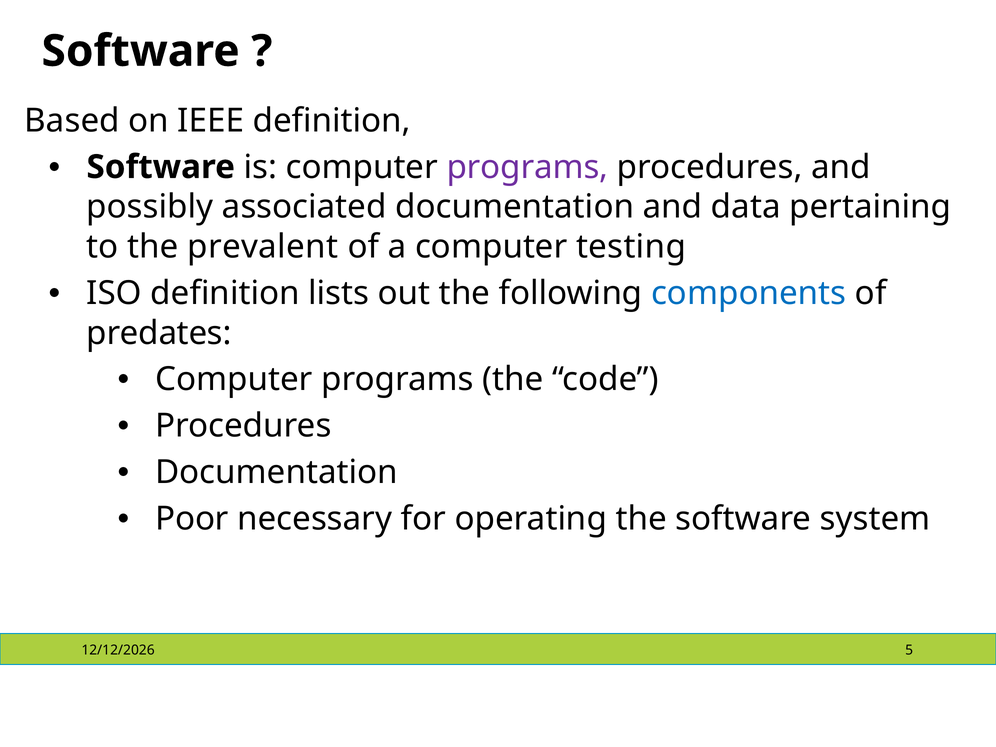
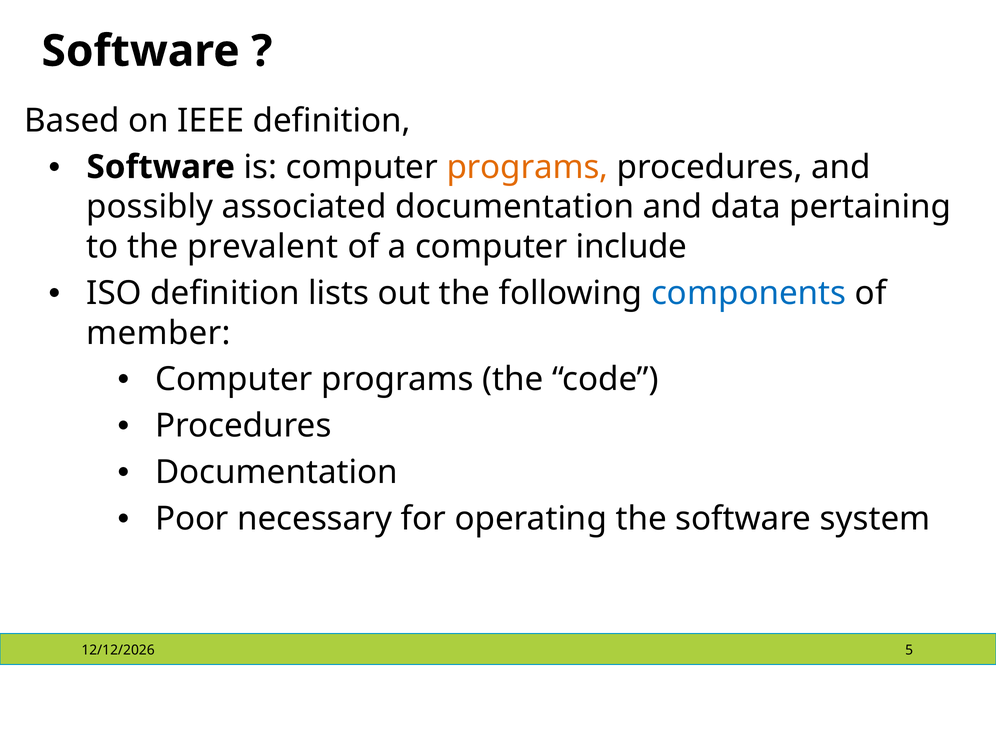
programs at (527, 167) colour: purple -> orange
testing: testing -> include
predates: predates -> member
